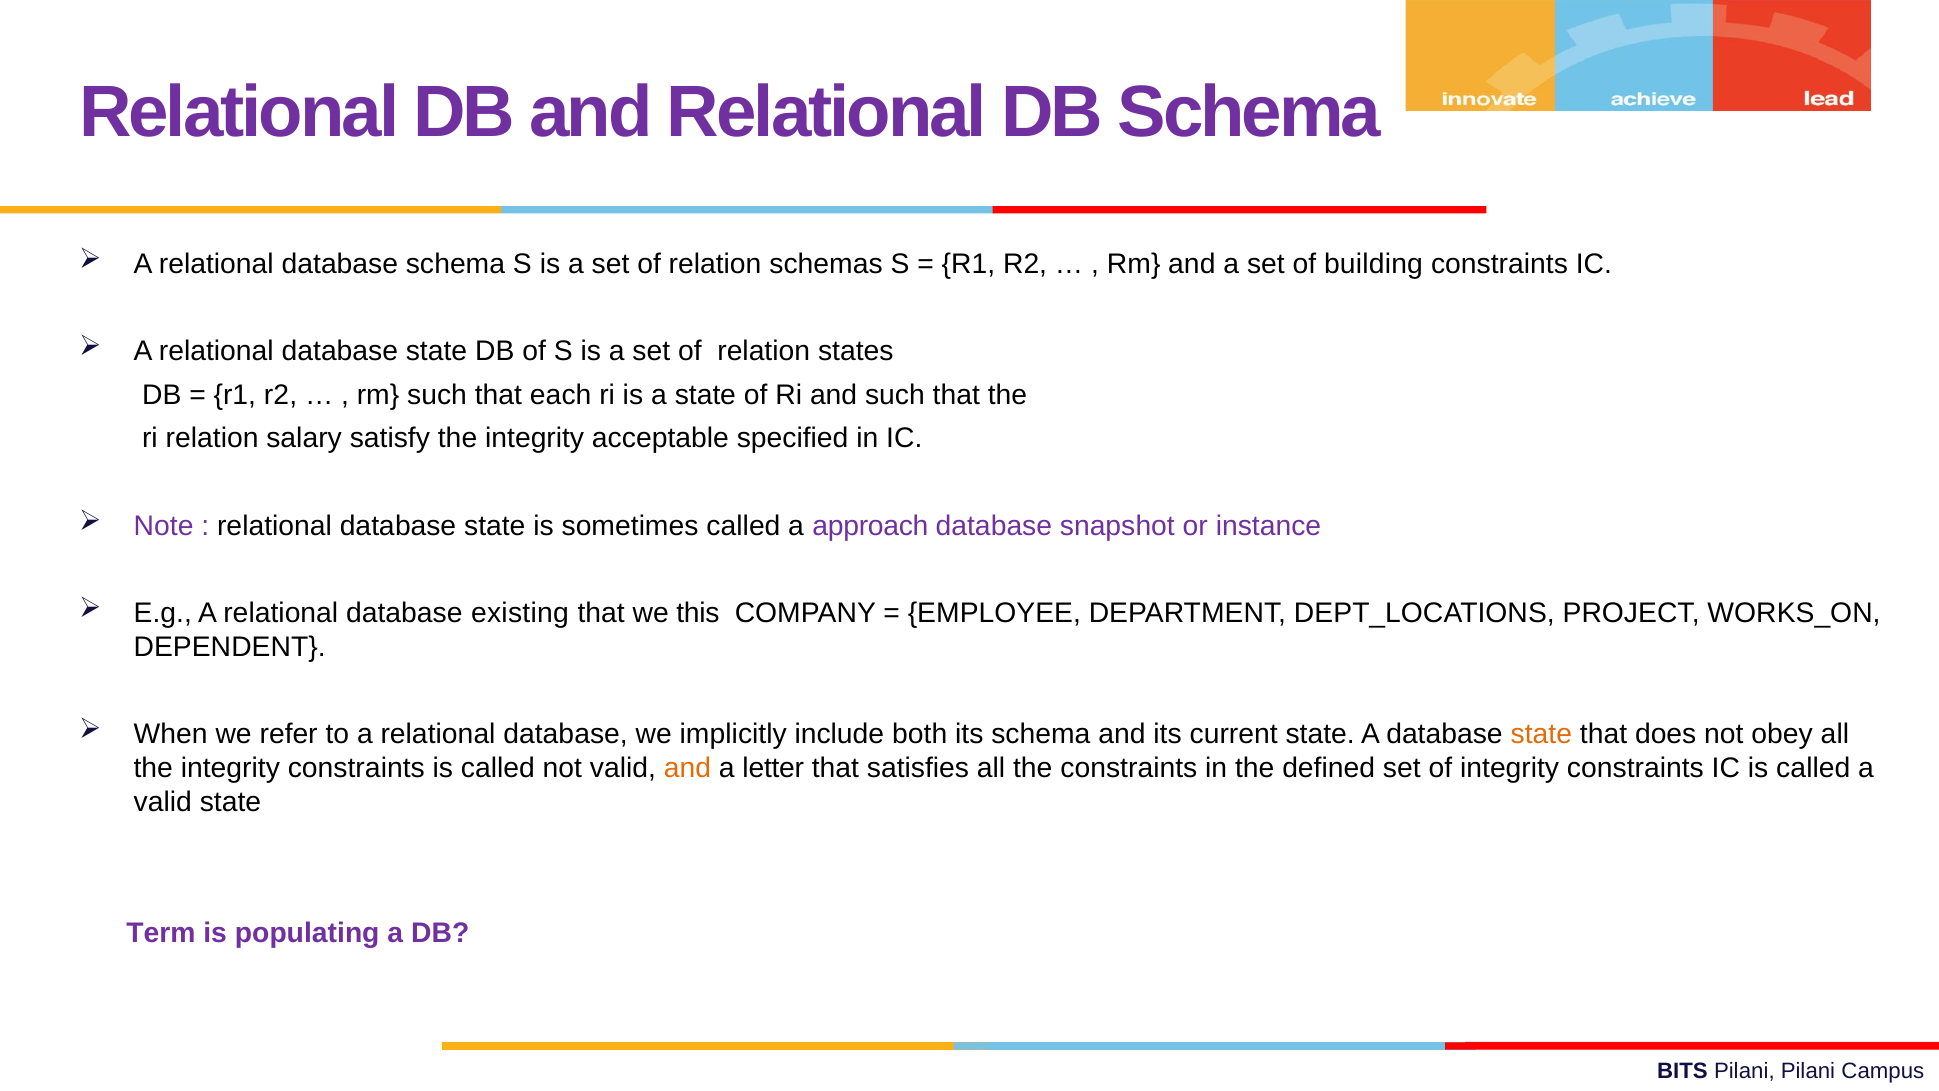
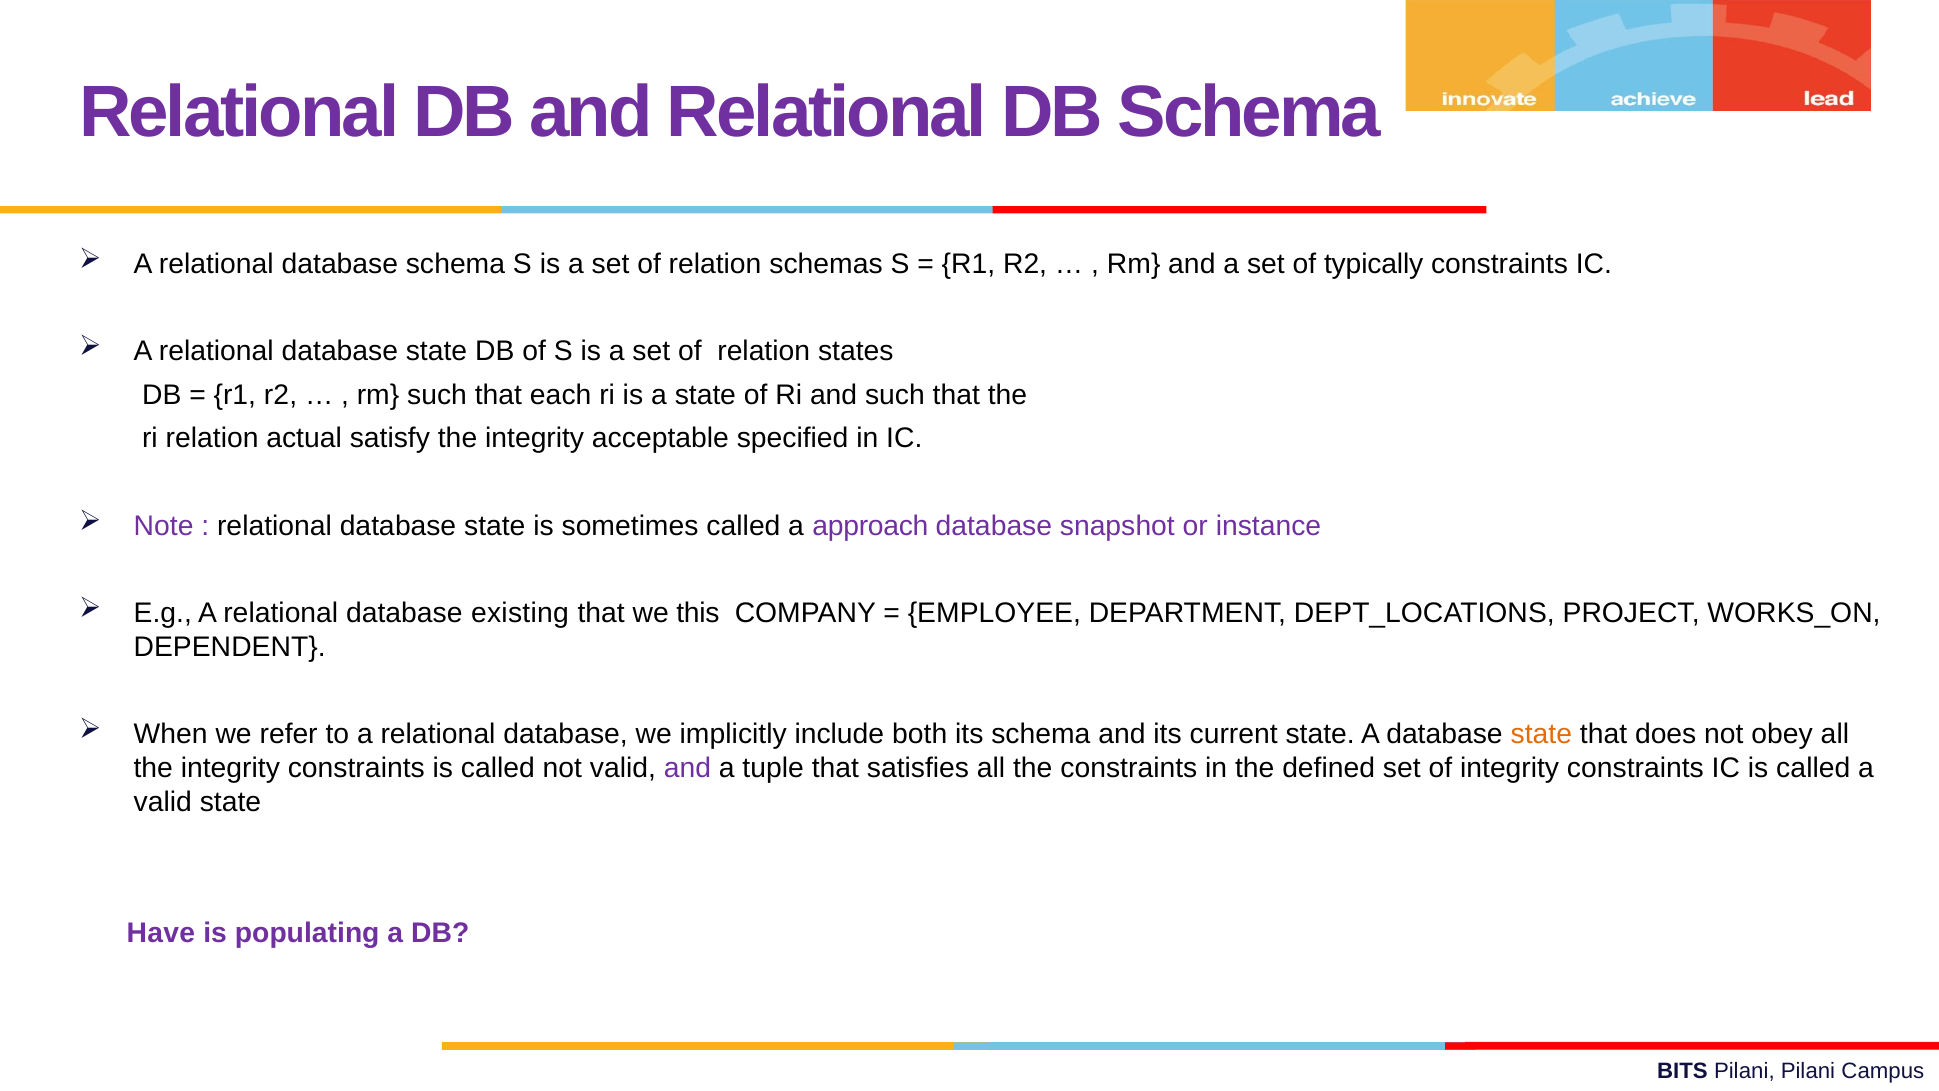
building: building -> typically
salary: salary -> actual
and at (687, 768) colour: orange -> purple
letter: letter -> tuple
Term: Term -> Have
